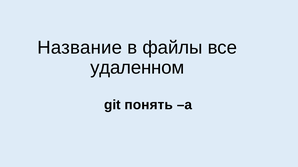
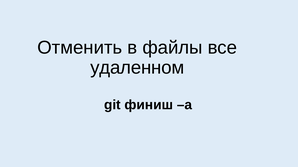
Название: Название -> Отменить
понять: понять -> финиш
